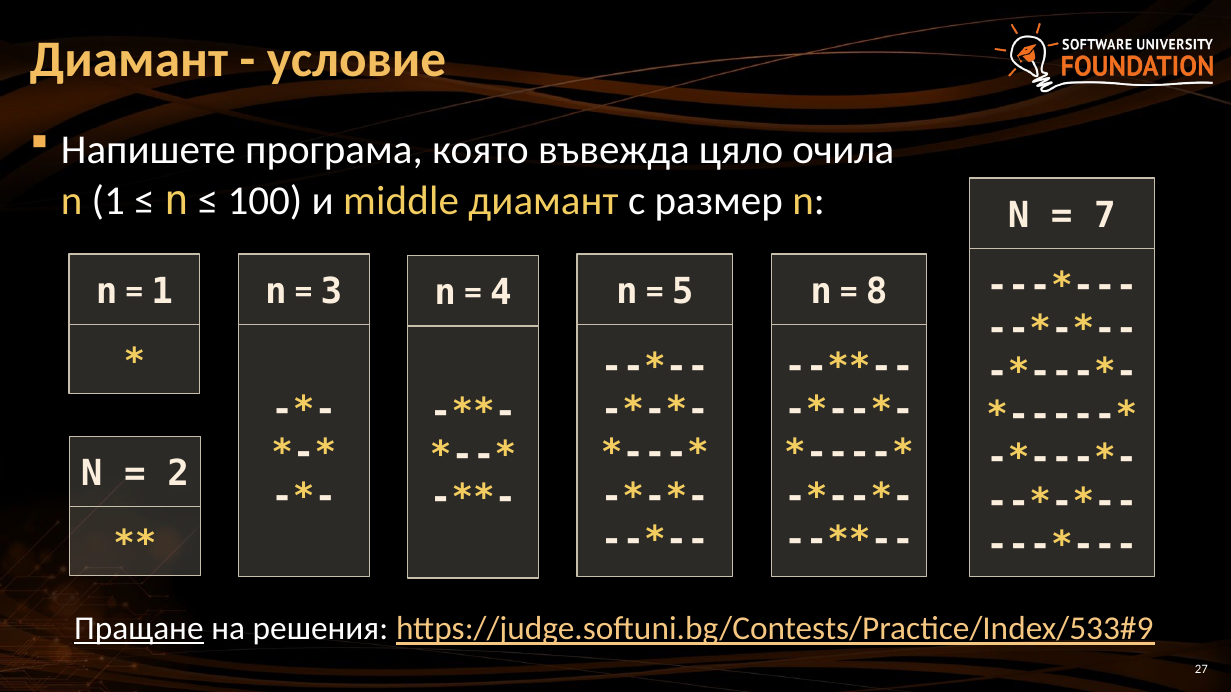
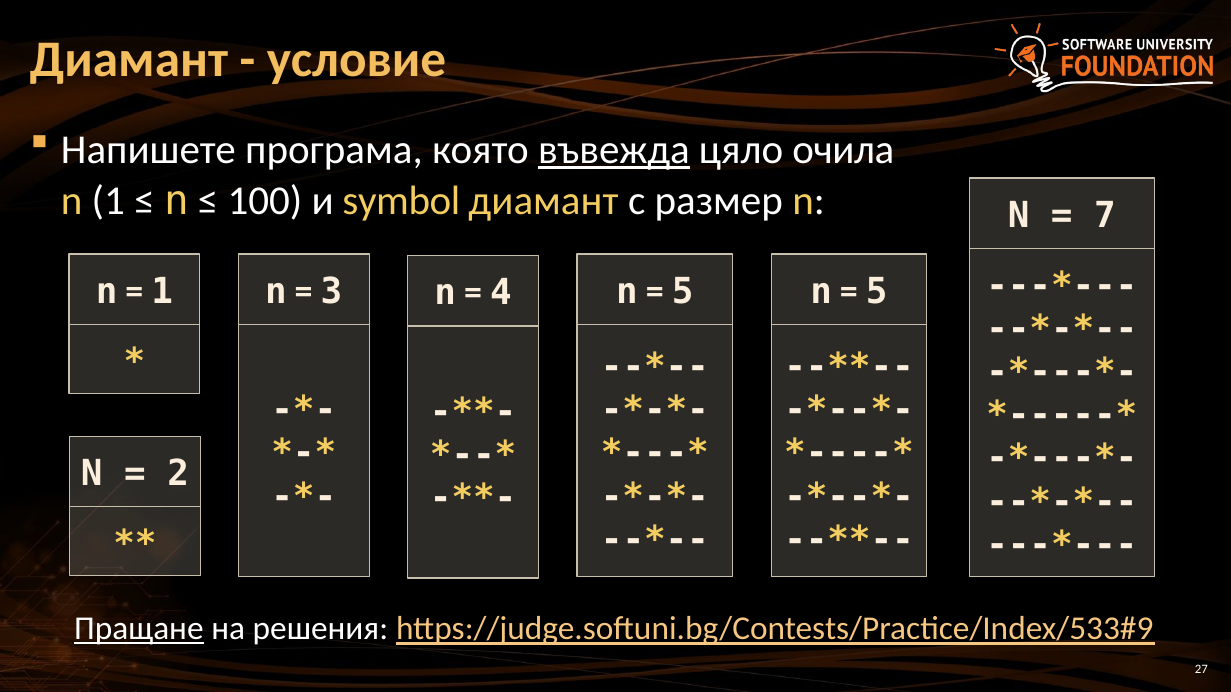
въвежда underline: none -> present
middle: middle -> symbol
8 at (877, 292): 8 -> 5
